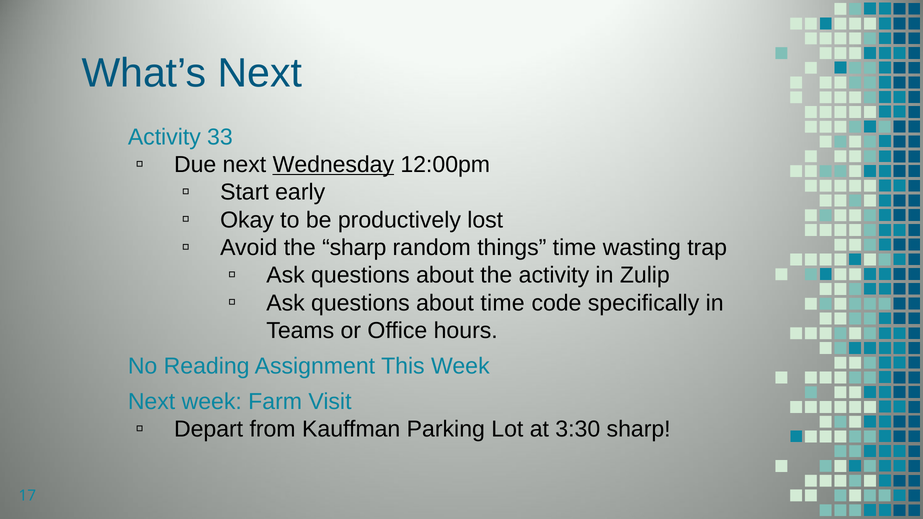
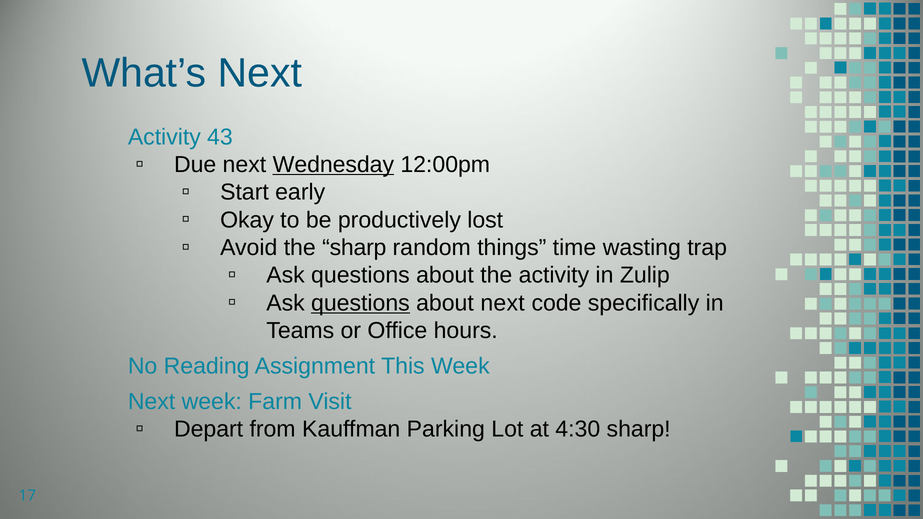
33: 33 -> 43
questions at (360, 303) underline: none -> present
about time: time -> next
3:30: 3:30 -> 4:30
